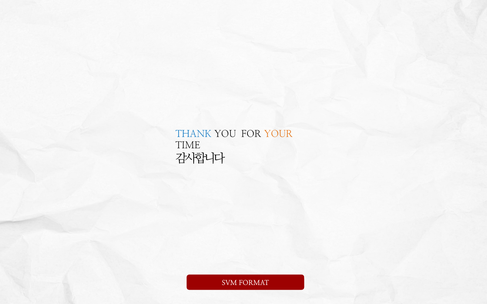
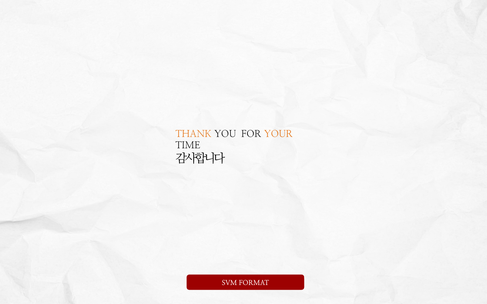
THANK colour: blue -> orange
